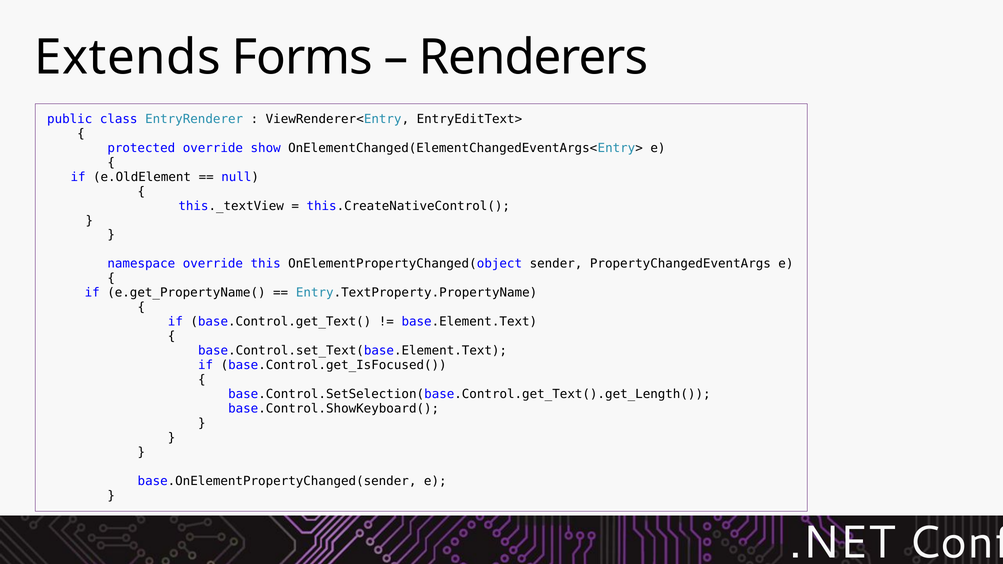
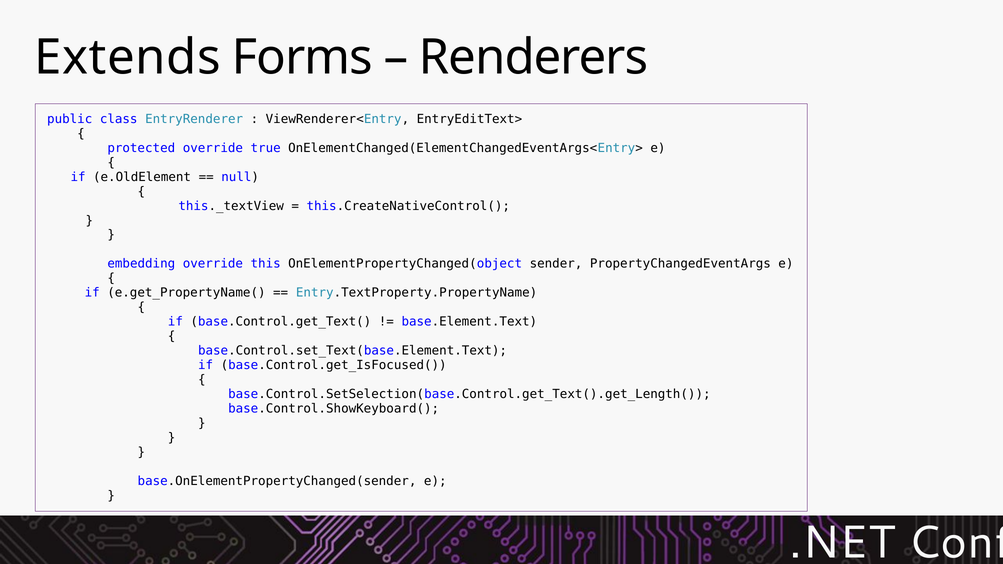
show: show -> true
namespace: namespace -> embedding
